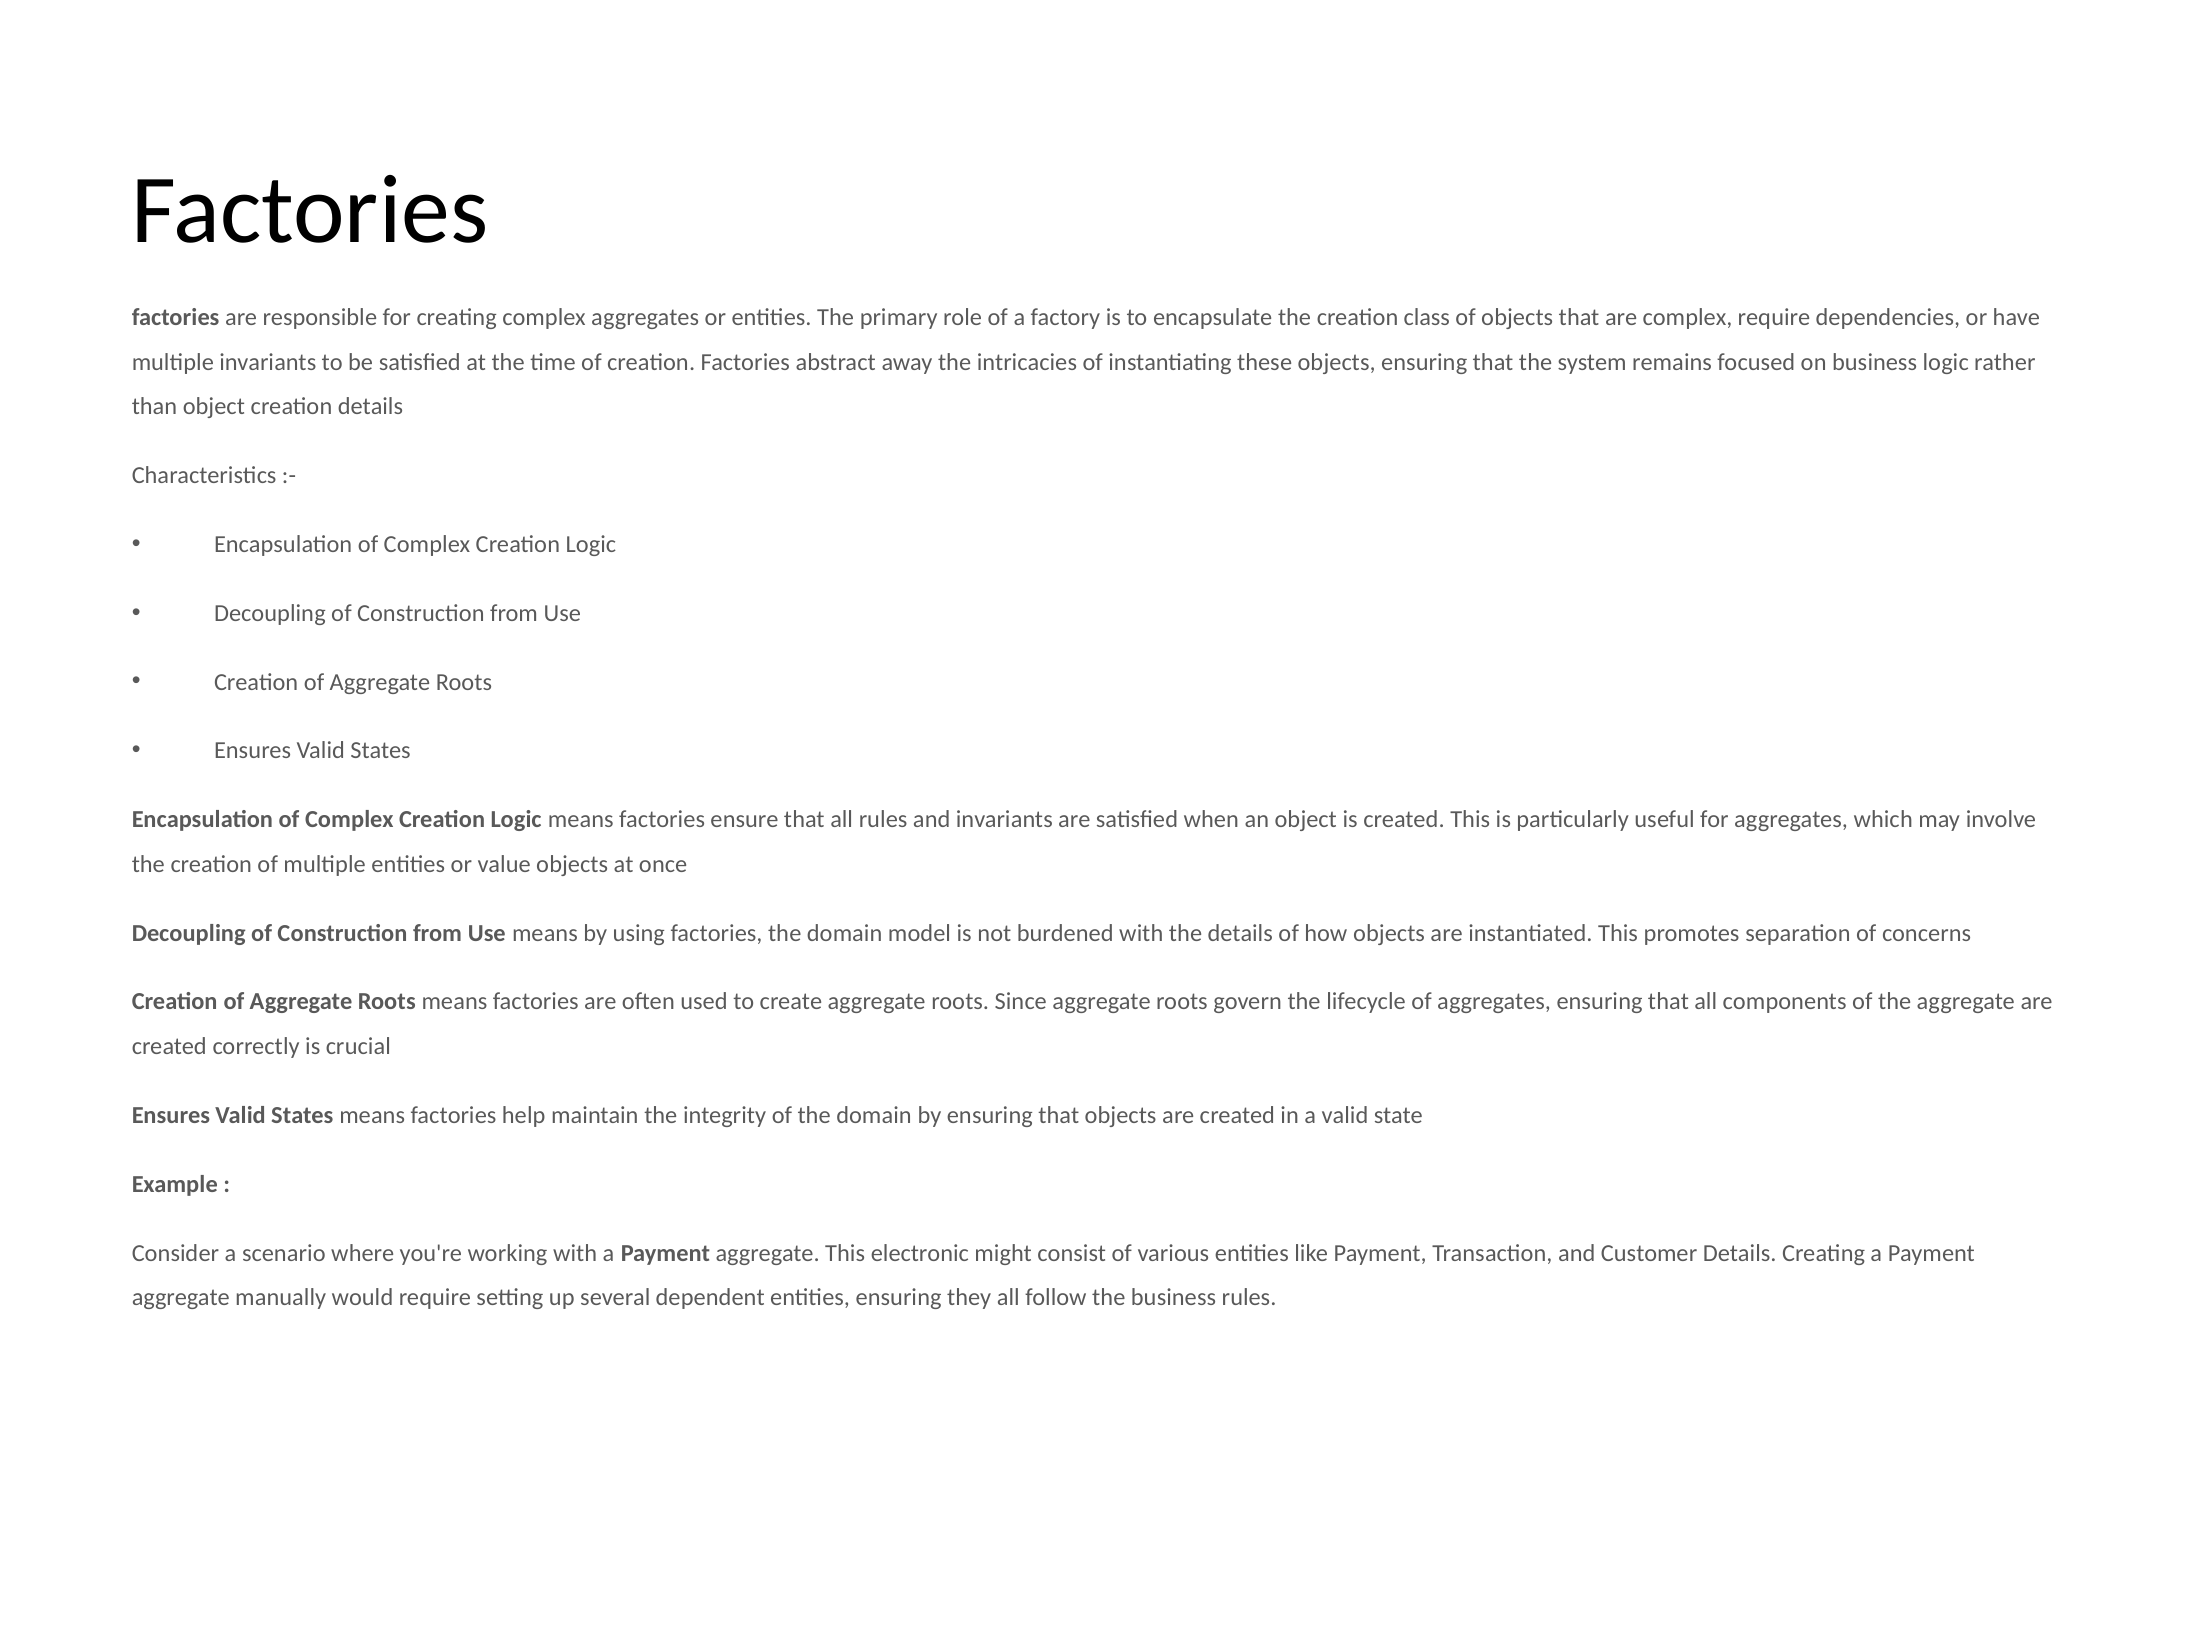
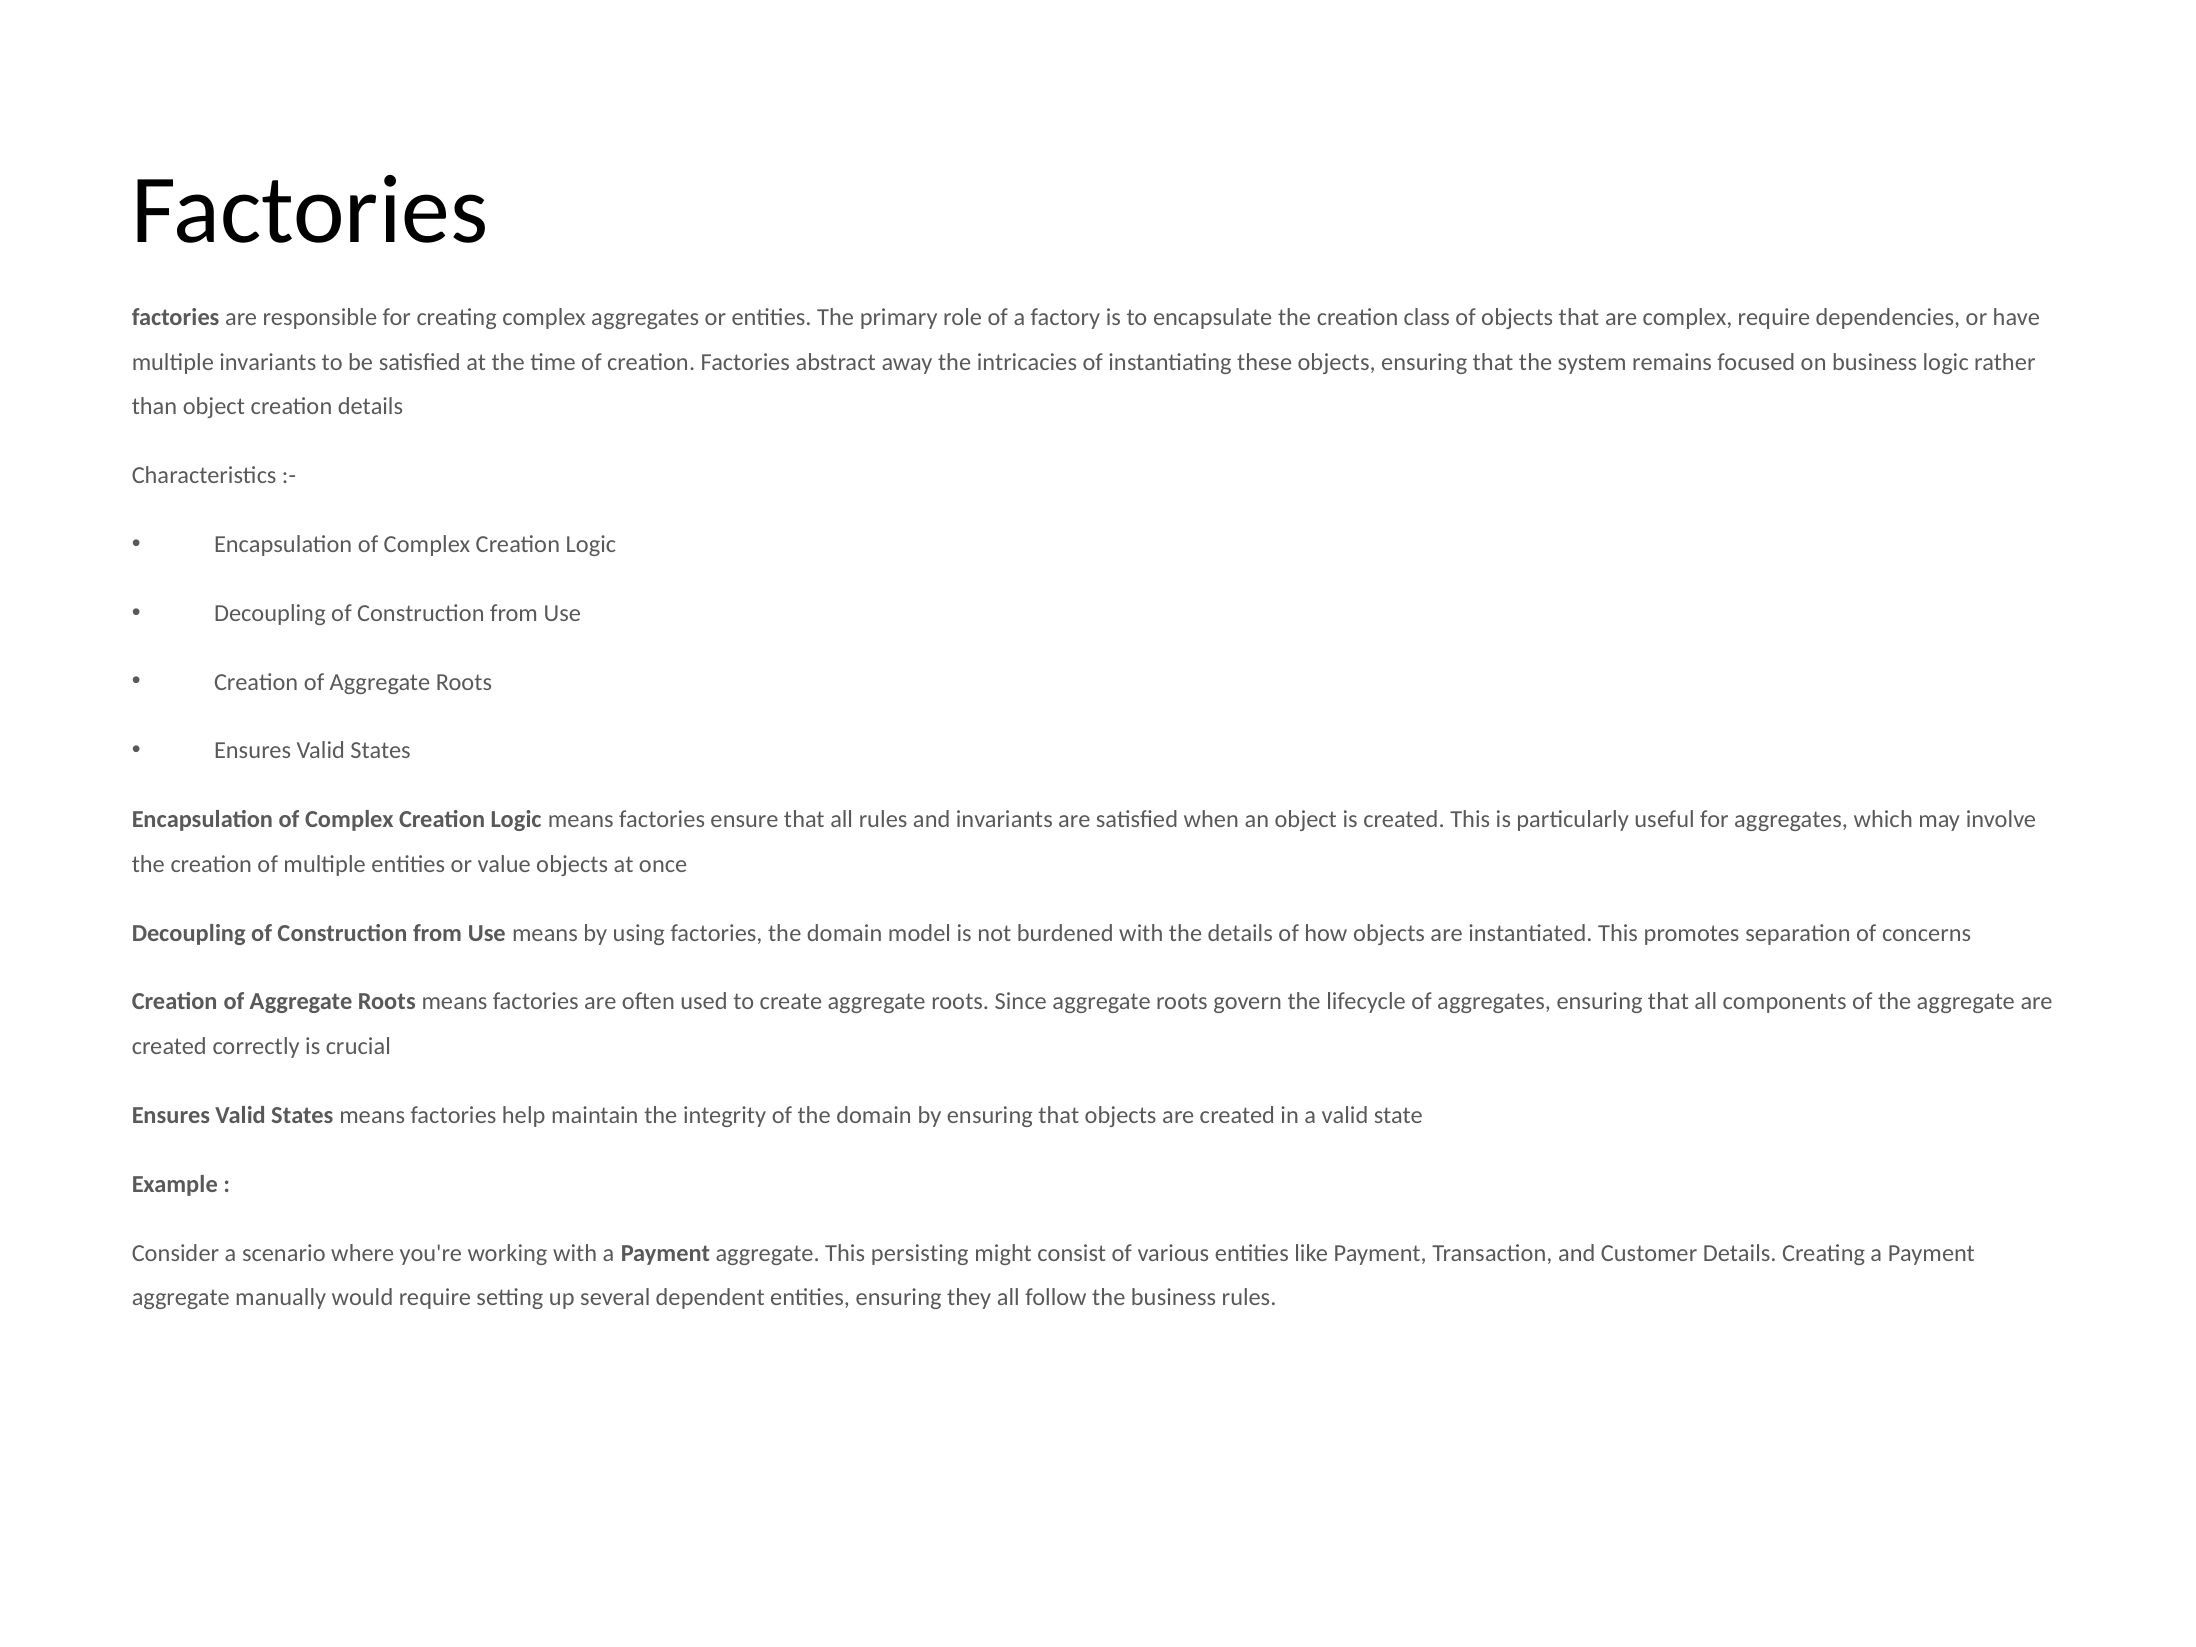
electronic: electronic -> persisting
